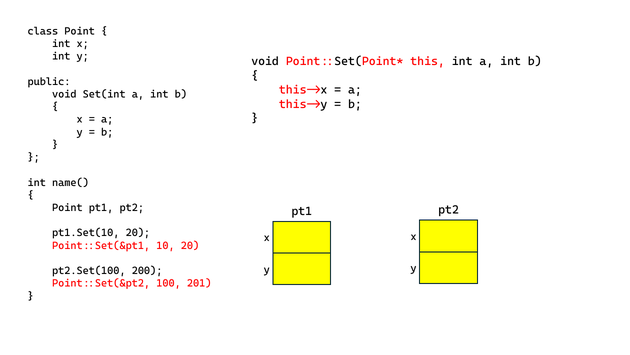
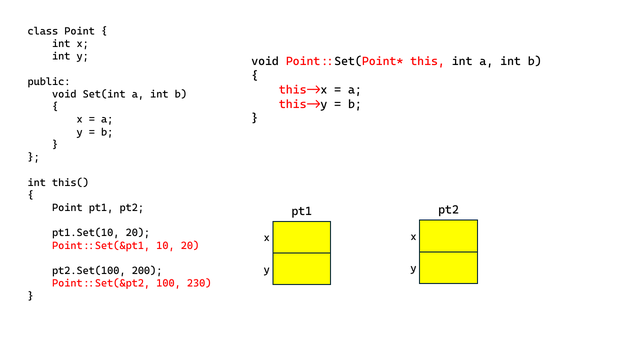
name(: name( -> this(
201: 201 -> 230
